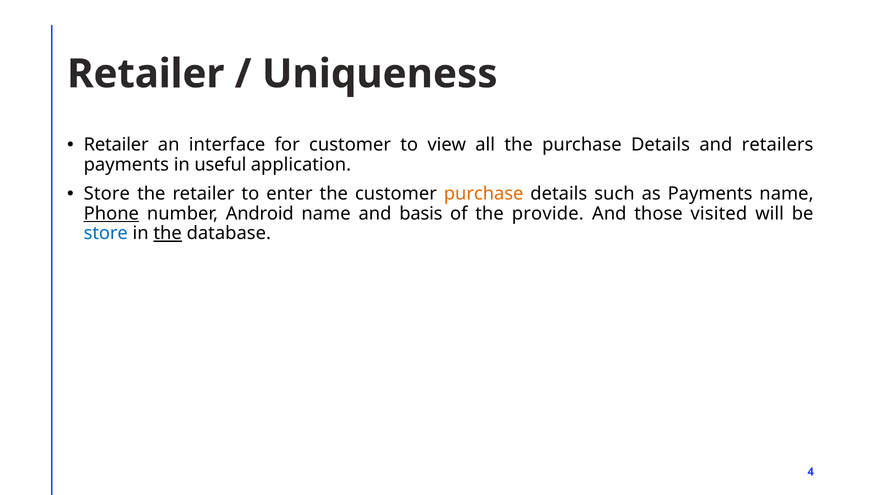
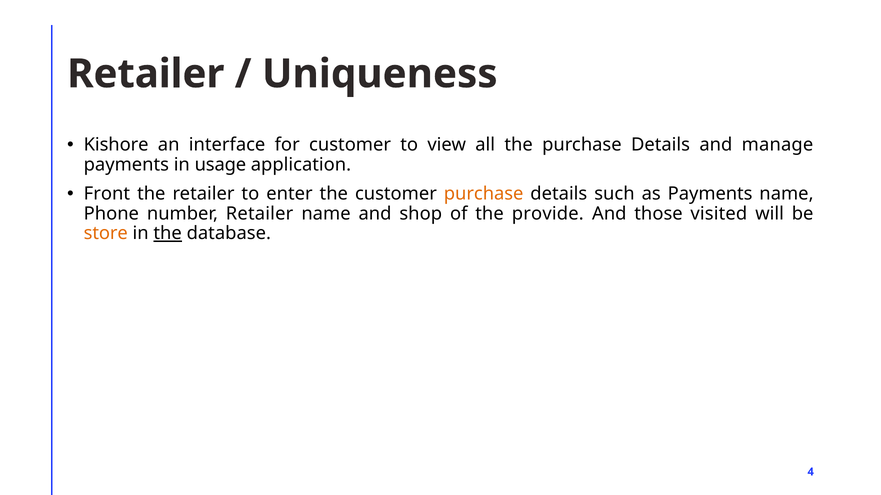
Retailer at (116, 145): Retailer -> Kishore
retailers: retailers -> manage
useful: useful -> usage
Store at (107, 194): Store -> Front
Phone underline: present -> none
number Android: Android -> Retailer
basis: basis -> shop
store at (106, 234) colour: blue -> orange
